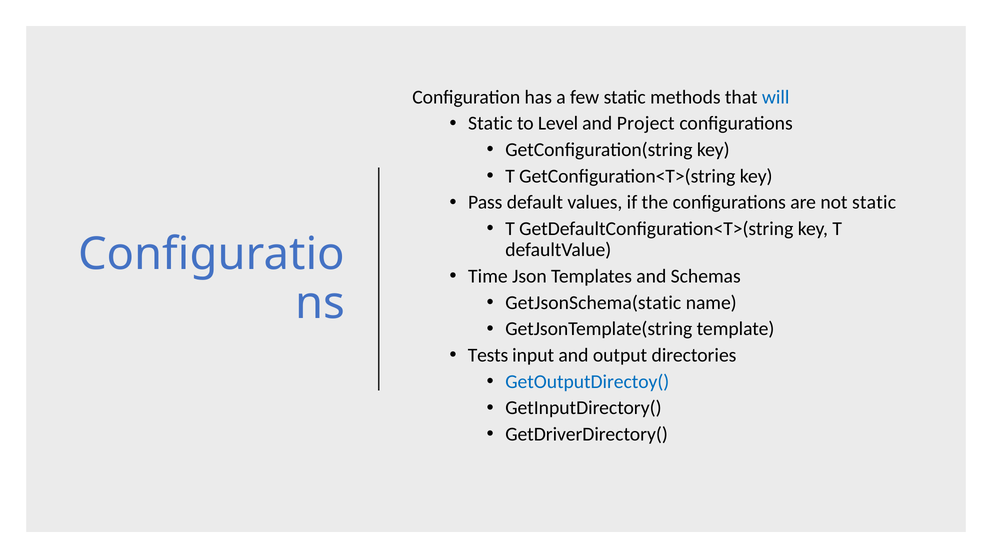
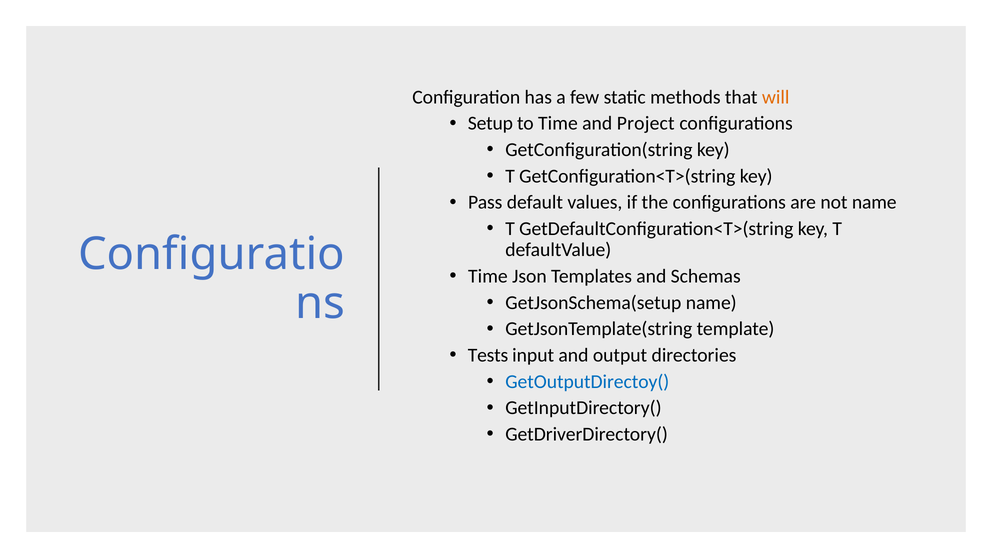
will colour: blue -> orange
Static at (490, 123): Static -> Setup
to Level: Level -> Time
not static: static -> name
GetJsonSchema(static: GetJsonSchema(static -> GetJsonSchema(setup
